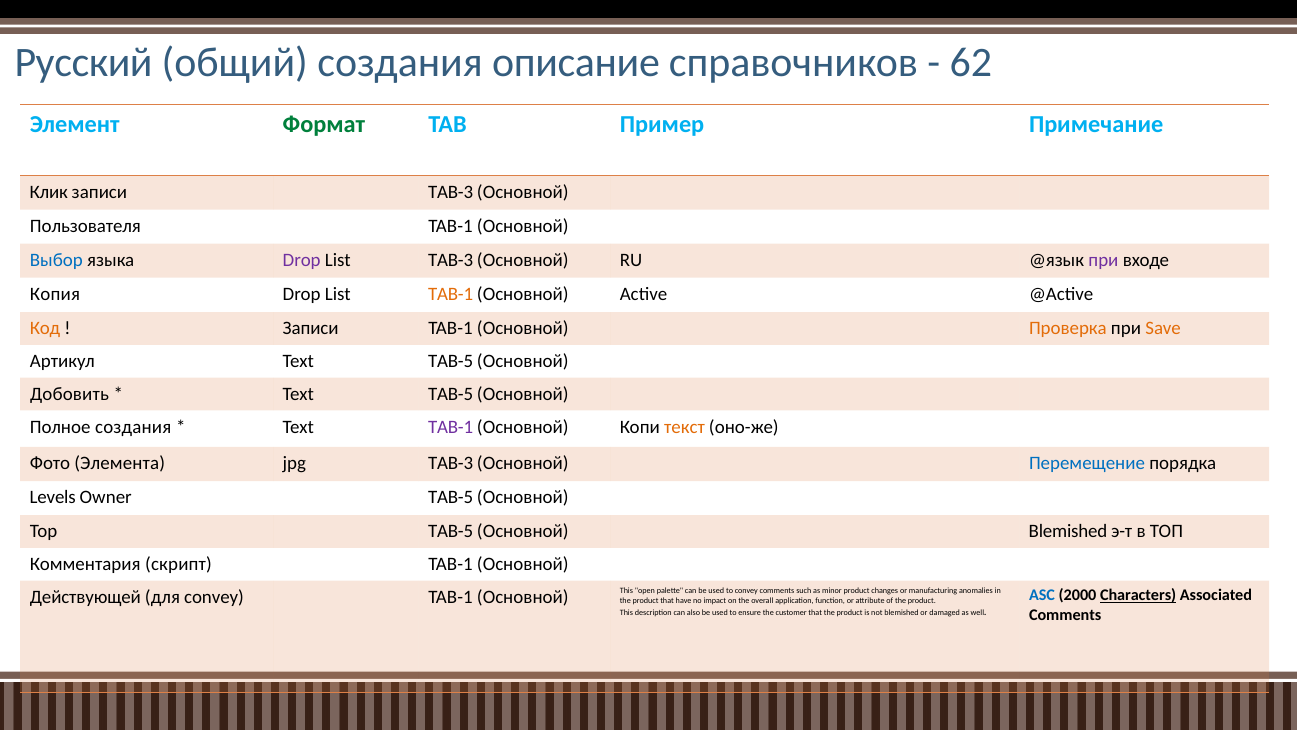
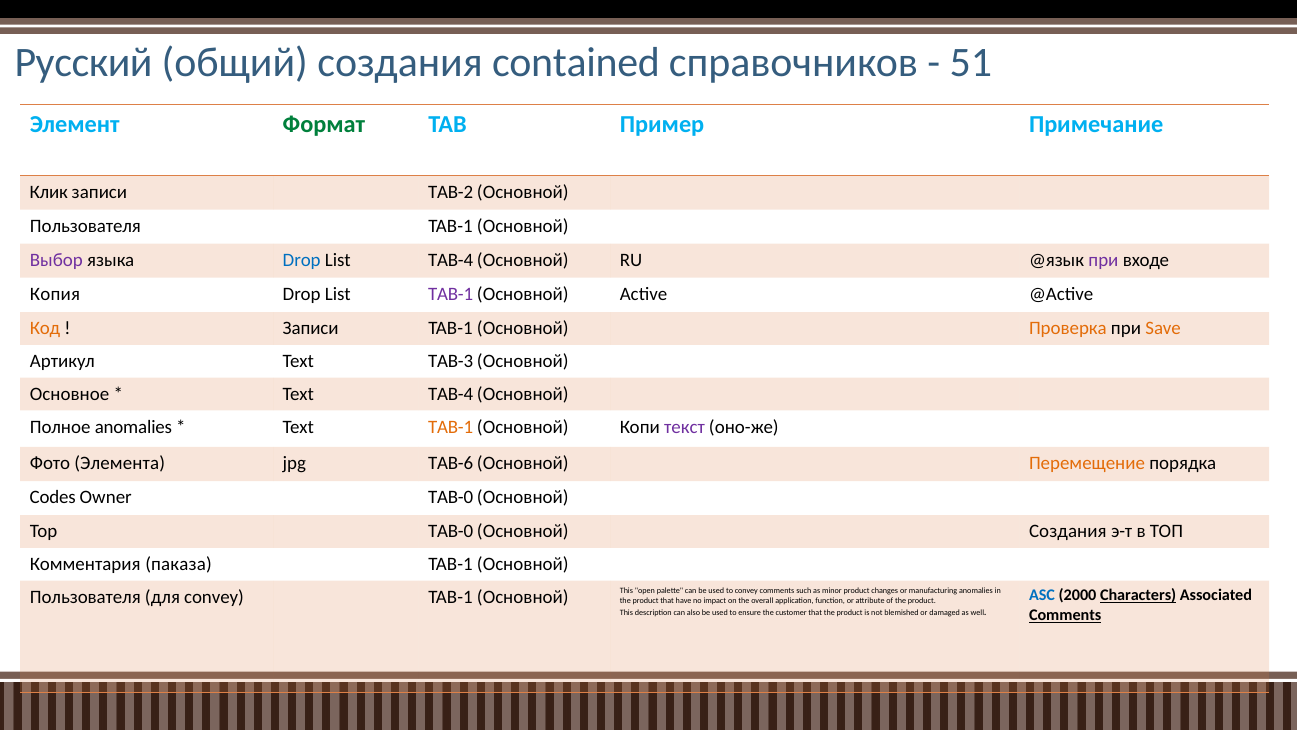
описание: описание -> contained
62: 62 -> 51
записи TAB-3: TAB-3 -> TAB-2
Выбор colour: blue -> purple
Drop at (302, 260) colour: purple -> blue
List TAB-3: TAB-3 -> TAB-4
TAB-1 at (451, 294) colour: orange -> purple
Артикул Text TAB-5: TAB-5 -> TAB-3
Добовить: Добовить -> Основное
TAB-5 at (451, 394): TAB-5 -> TAB-4
Полное создания: создания -> anomalies
TAB-1 at (451, 427) colour: purple -> orange
текст colour: orange -> purple
jpg TAB-3: TAB-3 -> TAB-6
Перемещение colour: blue -> orange
Levels: Levels -> Codes
Owner TAB-5: TAB-5 -> TAB-0
Тор TAB-5: TAB-5 -> TAB-0
Основной Blemished: Blemished -> Создания
скрипт: скрипт -> паказа
Действующей at (85, 597): Действующей -> Пользователя
Comments at (1065, 615) underline: none -> present
